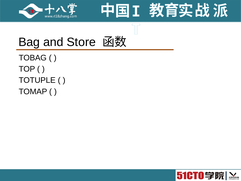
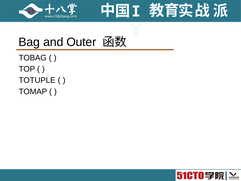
Store: Store -> Outer
